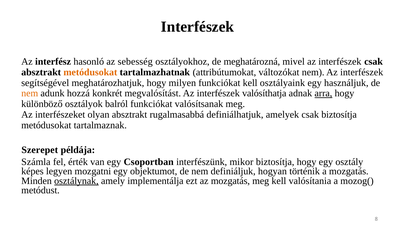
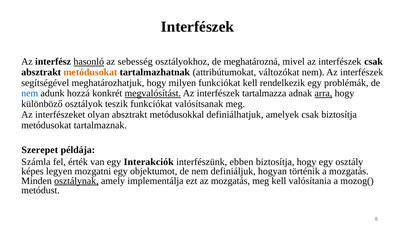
hasonló underline: none -> present
osztályaink: osztályaink -> rendelkezik
használjuk: használjuk -> problémák
nem at (30, 93) colour: orange -> blue
megvalósítást underline: none -> present
valósíthatja: valósíthatja -> tartalmazza
balról: balról -> teszik
rugalmasabbá: rugalmasabbá -> metódusokkal
Csoportban: Csoportban -> Interakciók
mikor: mikor -> ebben
